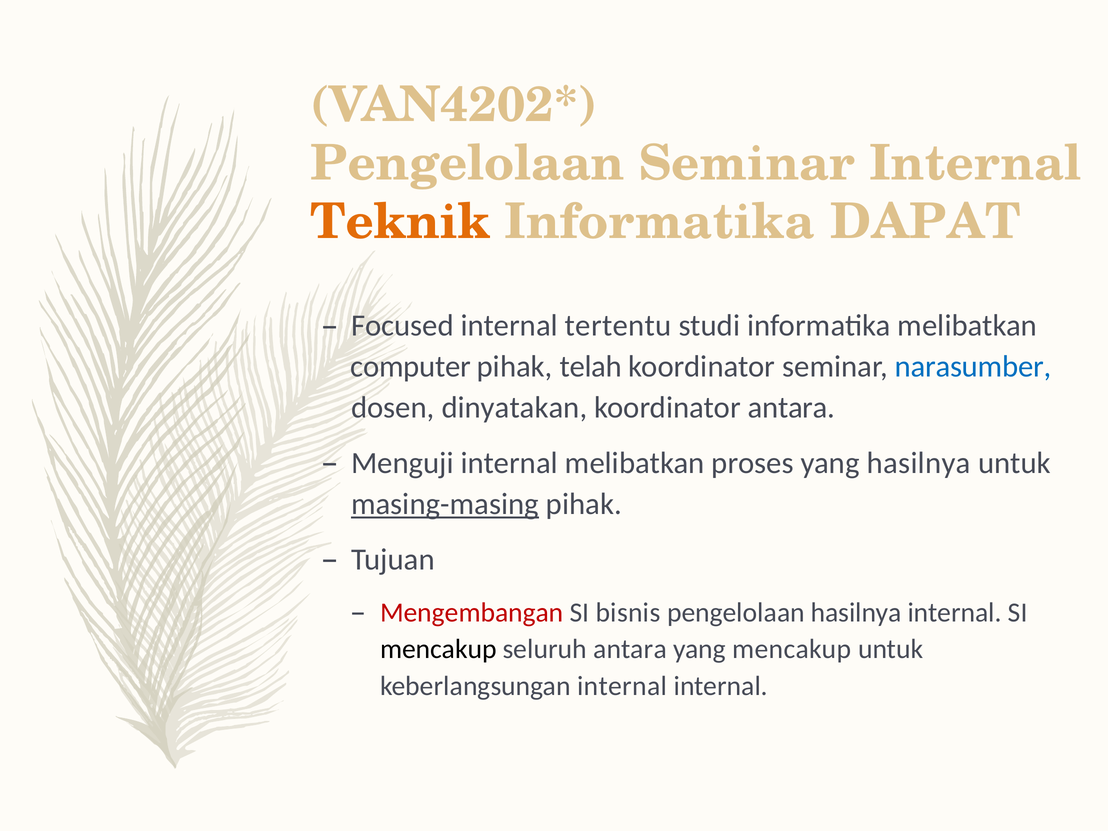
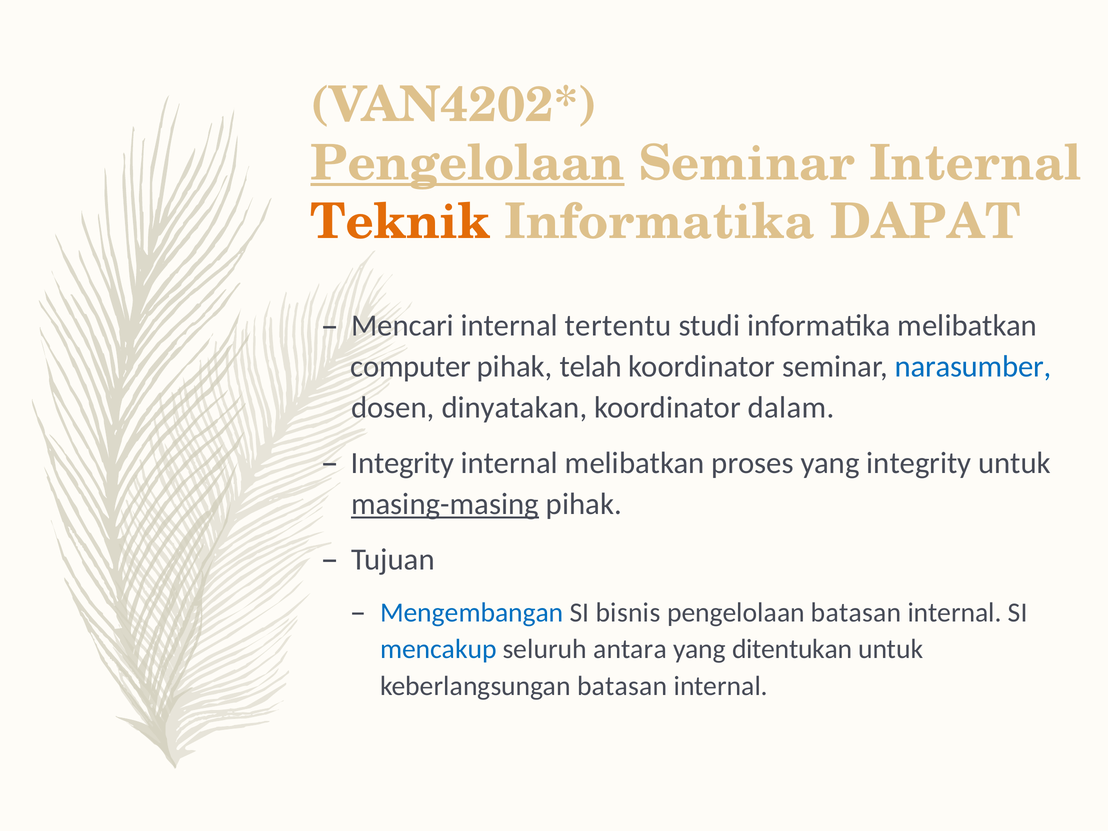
Pengelolaan at (468, 163) underline: none -> present
Focused: Focused -> Mencari
koordinator antara: antara -> dalam
Menguji at (402, 463): Menguji -> Integrity
yang hasilnya: hasilnya -> integrity
Mengembangan colour: red -> blue
pengelolaan hasilnya: hasilnya -> batasan
mencakup at (438, 649) colour: black -> blue
yang mencakup: mencakup -> ditentukan
keberlangsungan internal: internal -> batasan
